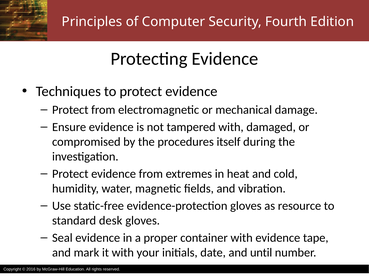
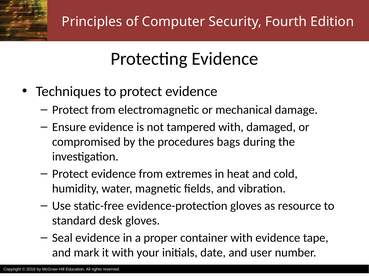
itself: itself -> bags
until: until -> user
